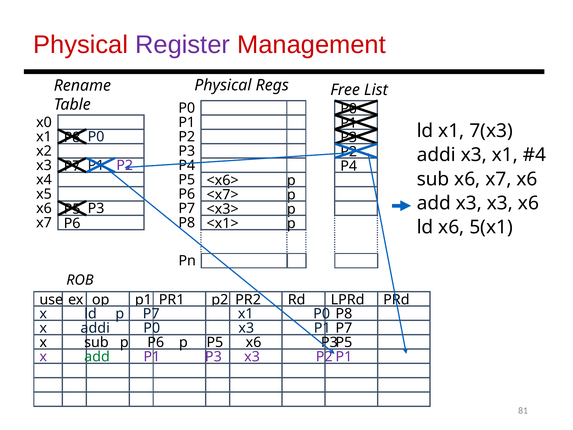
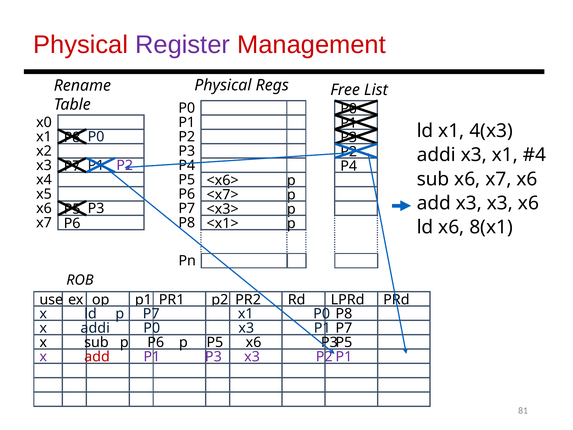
7(x3: 7(x3 -> 4(x3
5(x1: 5(x1 -> 8(x1
add at (97, 356) colour: green -> red
